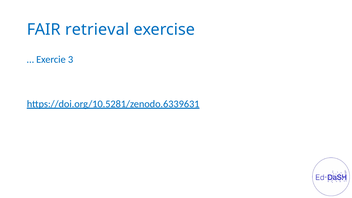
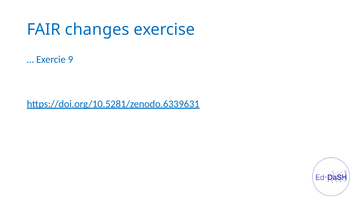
retrieval: retrieval -> changes
3: 3 -> 9
